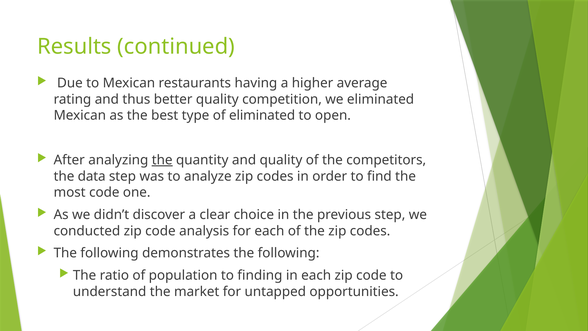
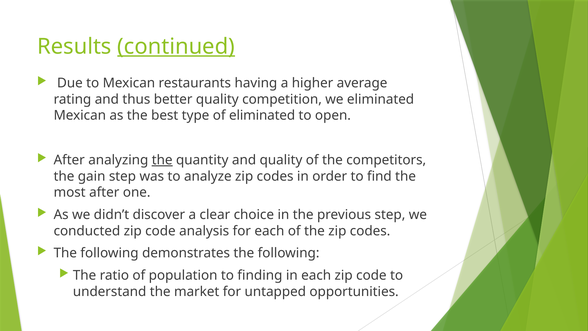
continued underline: none -> present
data: data -> gain
most code: code -> after
